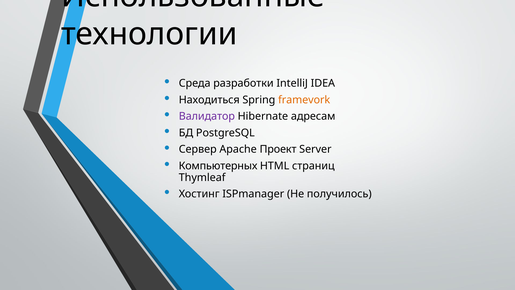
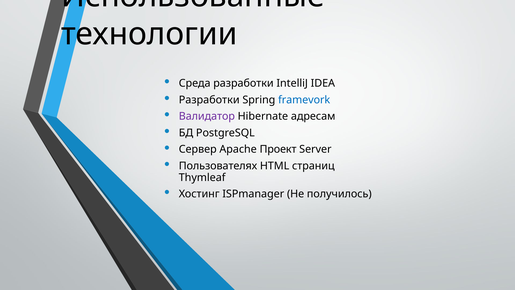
Находиться at (209, 100): Находиться -> Разработки
framevork colour: orange -> blue
Компьютерных: Компьютерных -> Пользователях
